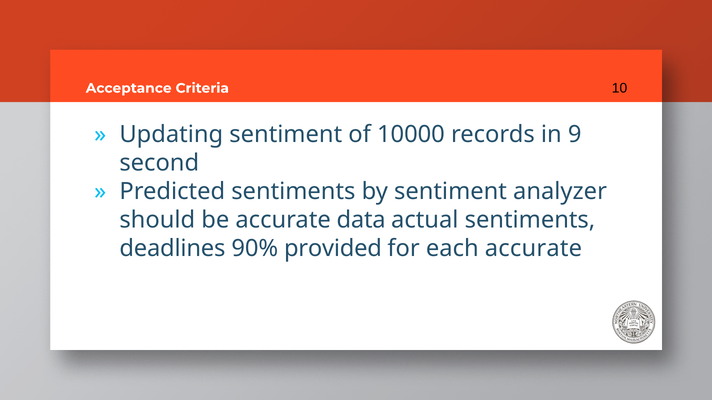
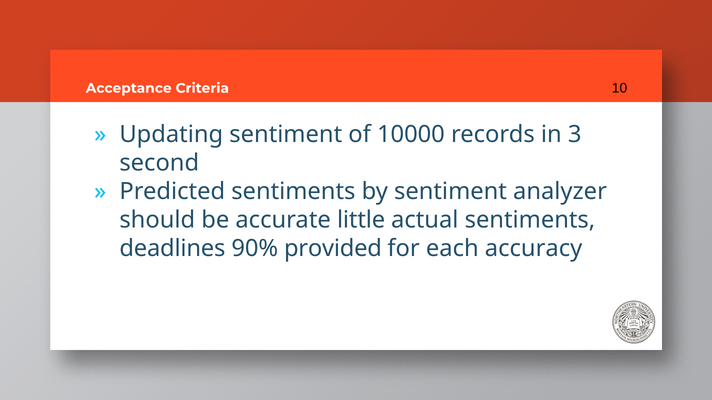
9: 9 -> 3
data: data -> little
each accurate: accurate -> accuracy
